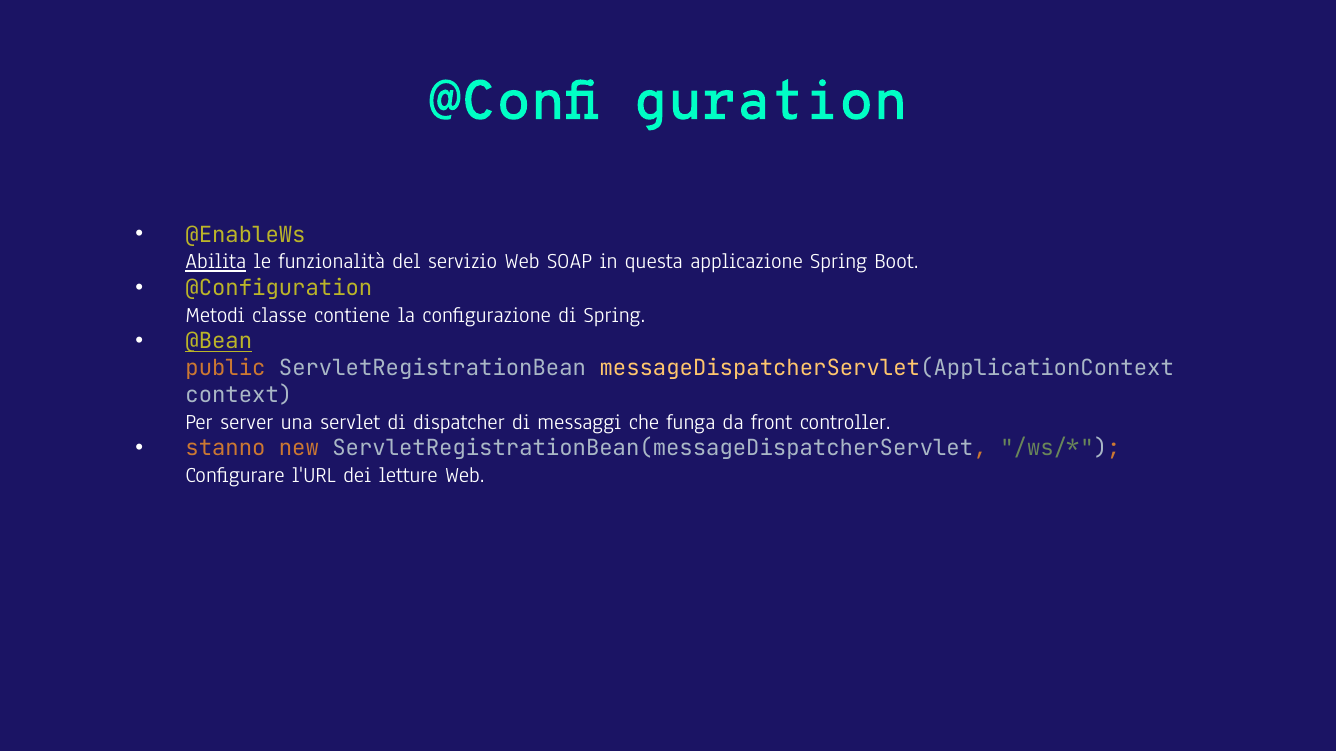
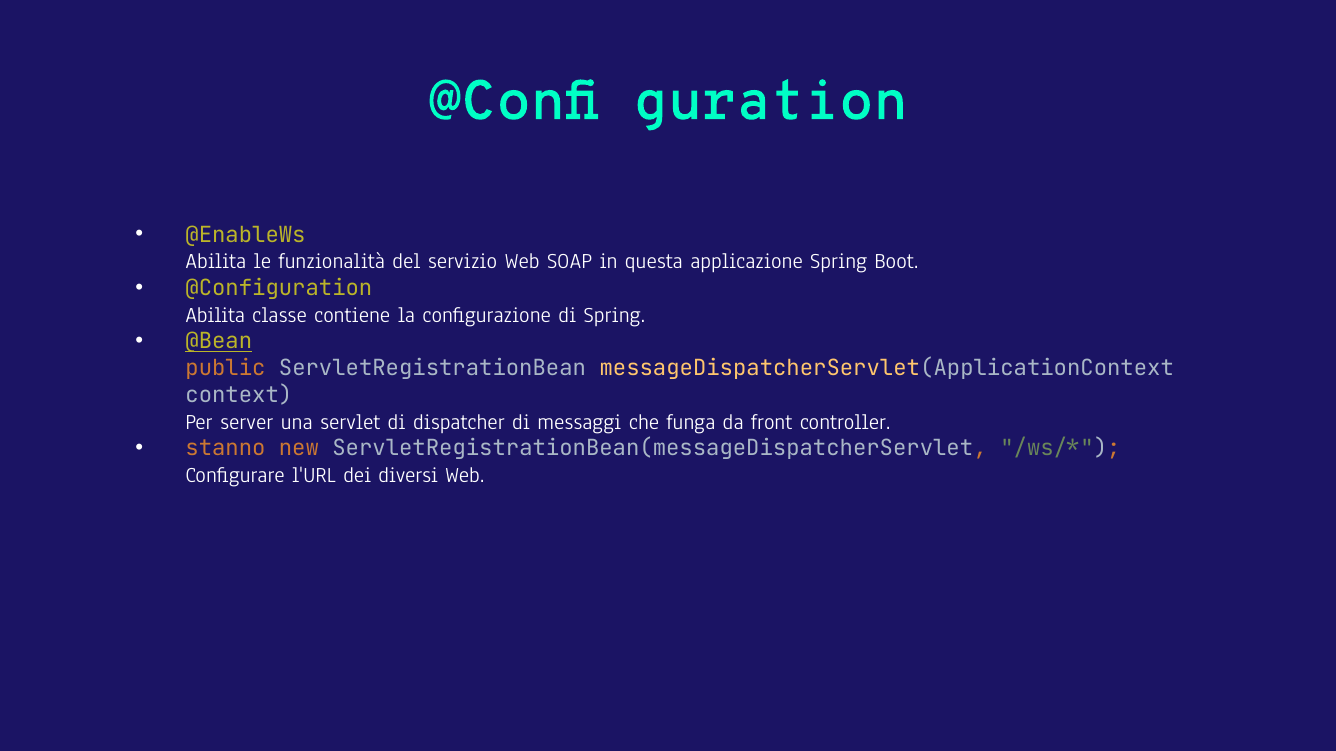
Abilita at (216, 262) underline: present -> none
Metodi at (215, 315): Metodi -> Abilita
letture: letture -> diversi
